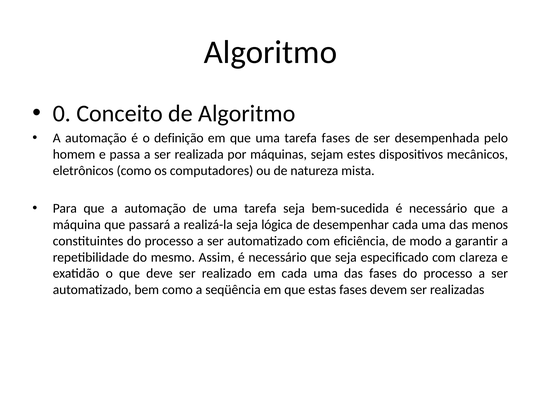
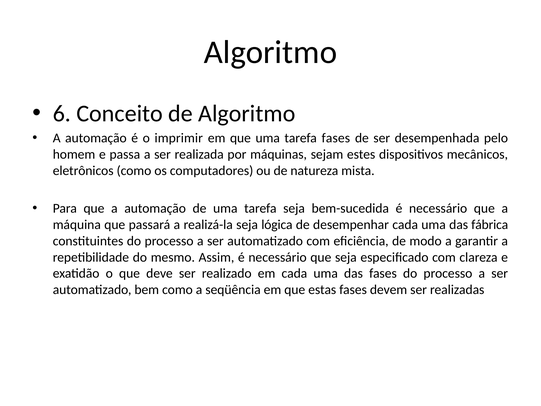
0: 0 -> 6
definição: definição -> imprimir
menos: menos -> fábrica
